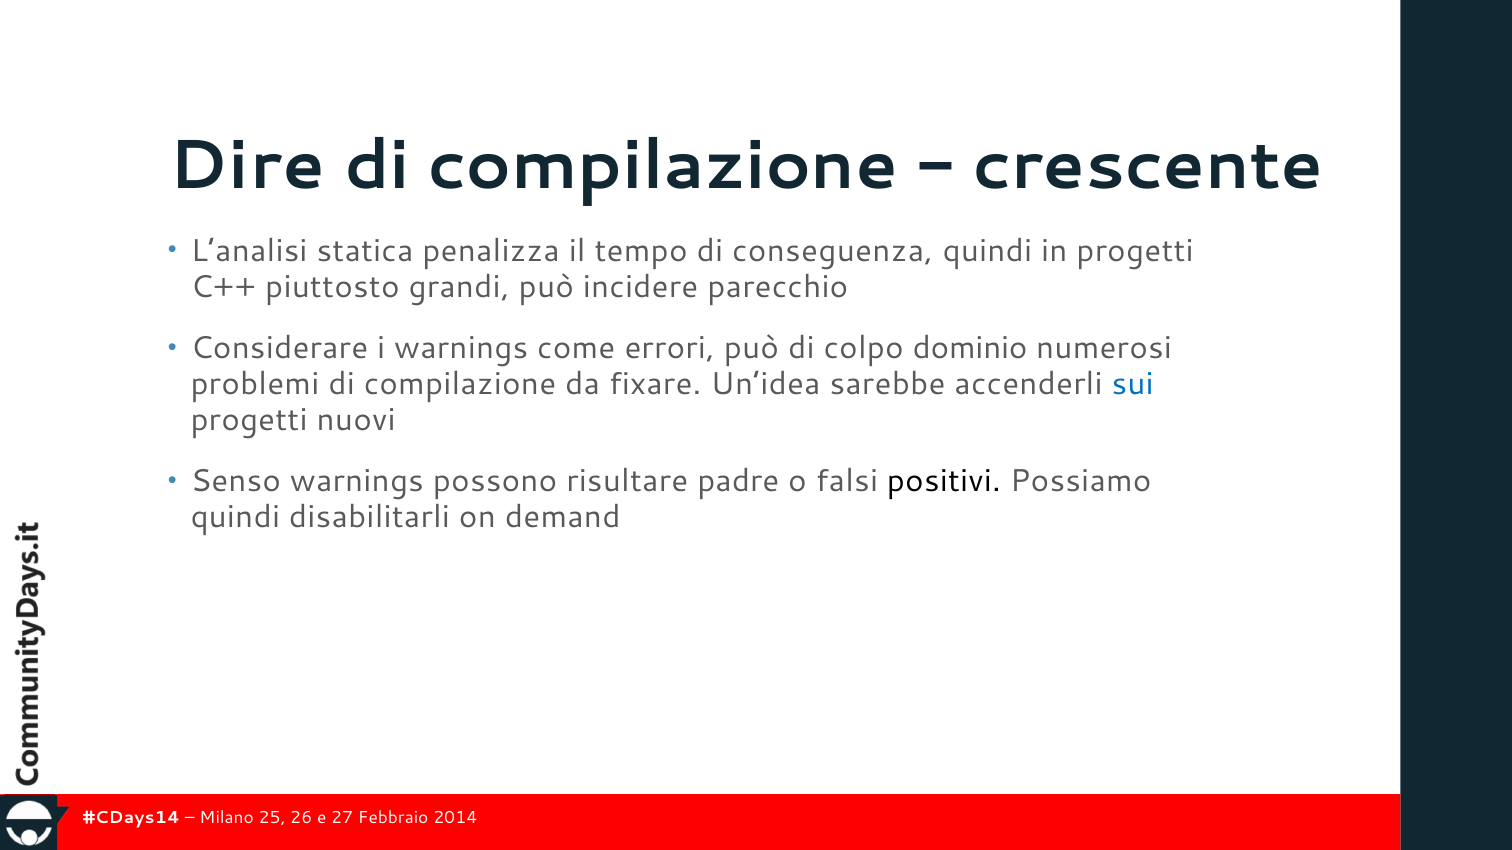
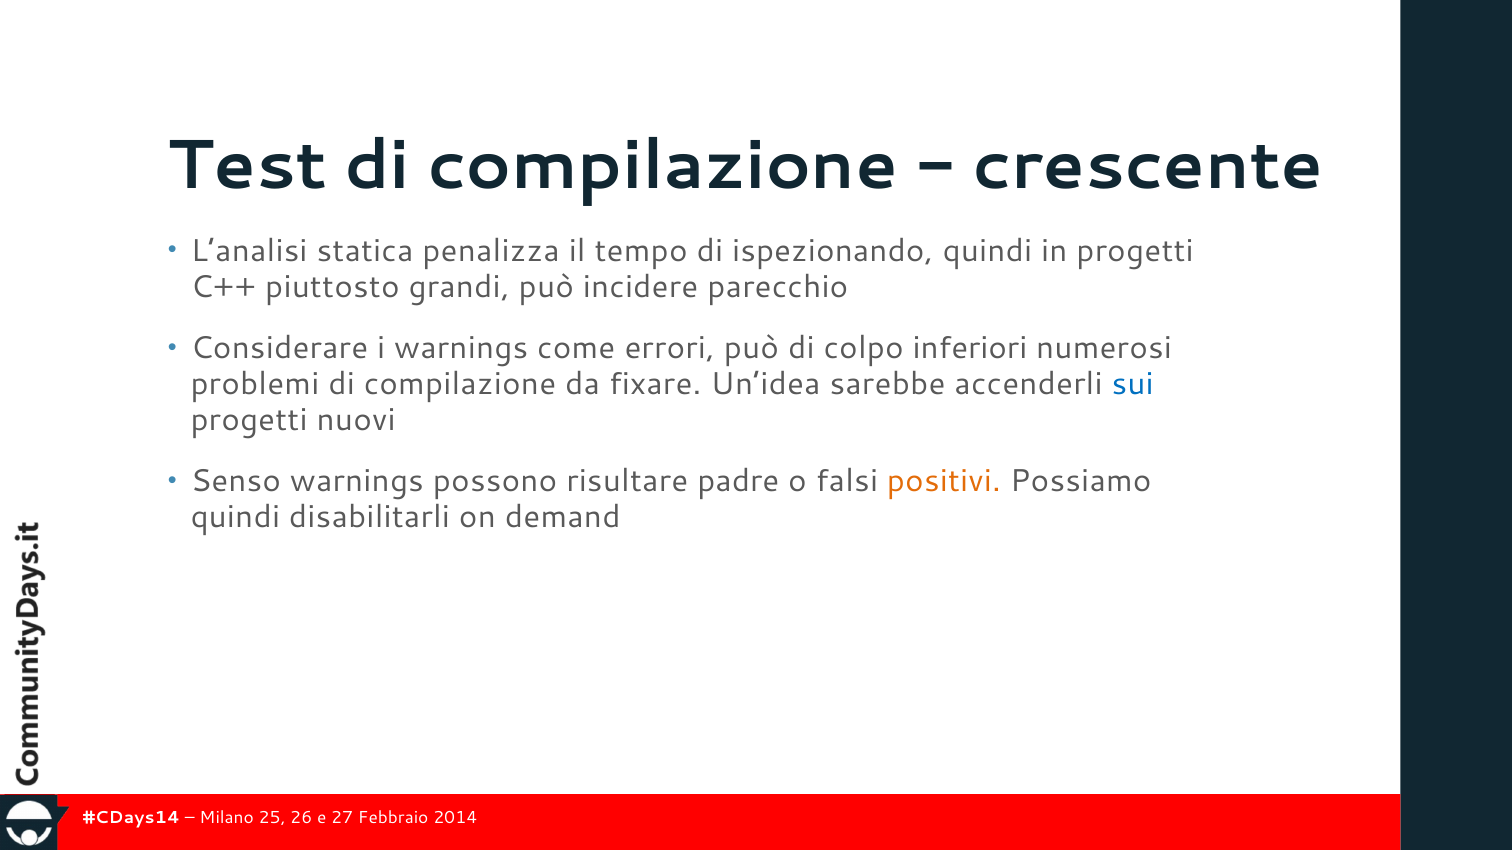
Dire: Dire -> Test
conseguenza: conseguenza -> ispezionando
dominio: dominio -> inferiori
positivi colour: black -> orange
